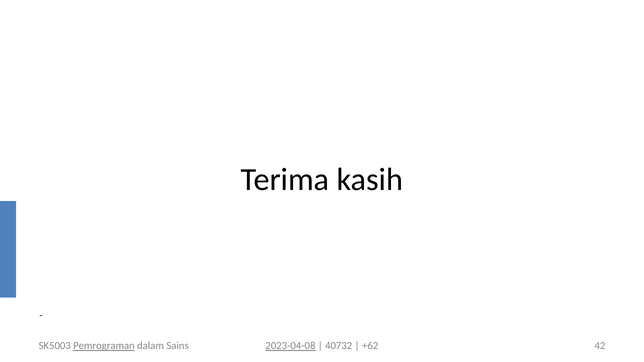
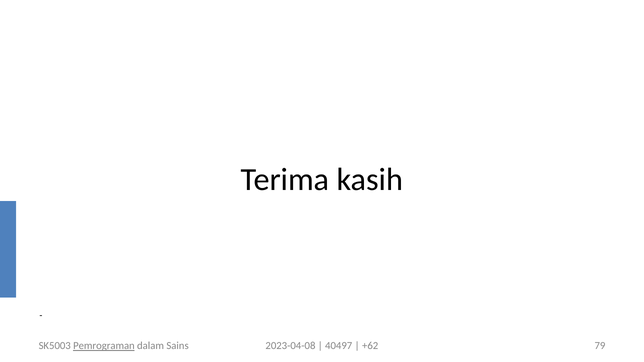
2023-04-08 underline: present -> none
40732: 40732 -> 40497
42: 42 -> 79
